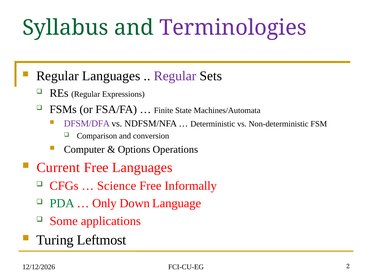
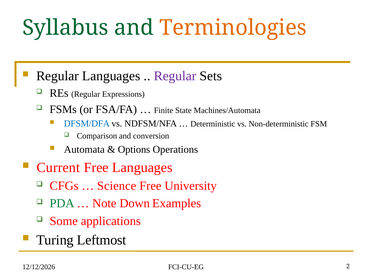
Terminologies colour: purple -> orange
DFSM/DFA colour: purple -> blue
Computer: Computer -> Automata
Informally: Informally -> University
Only: Only -> Note
Language: Language -> Examples
